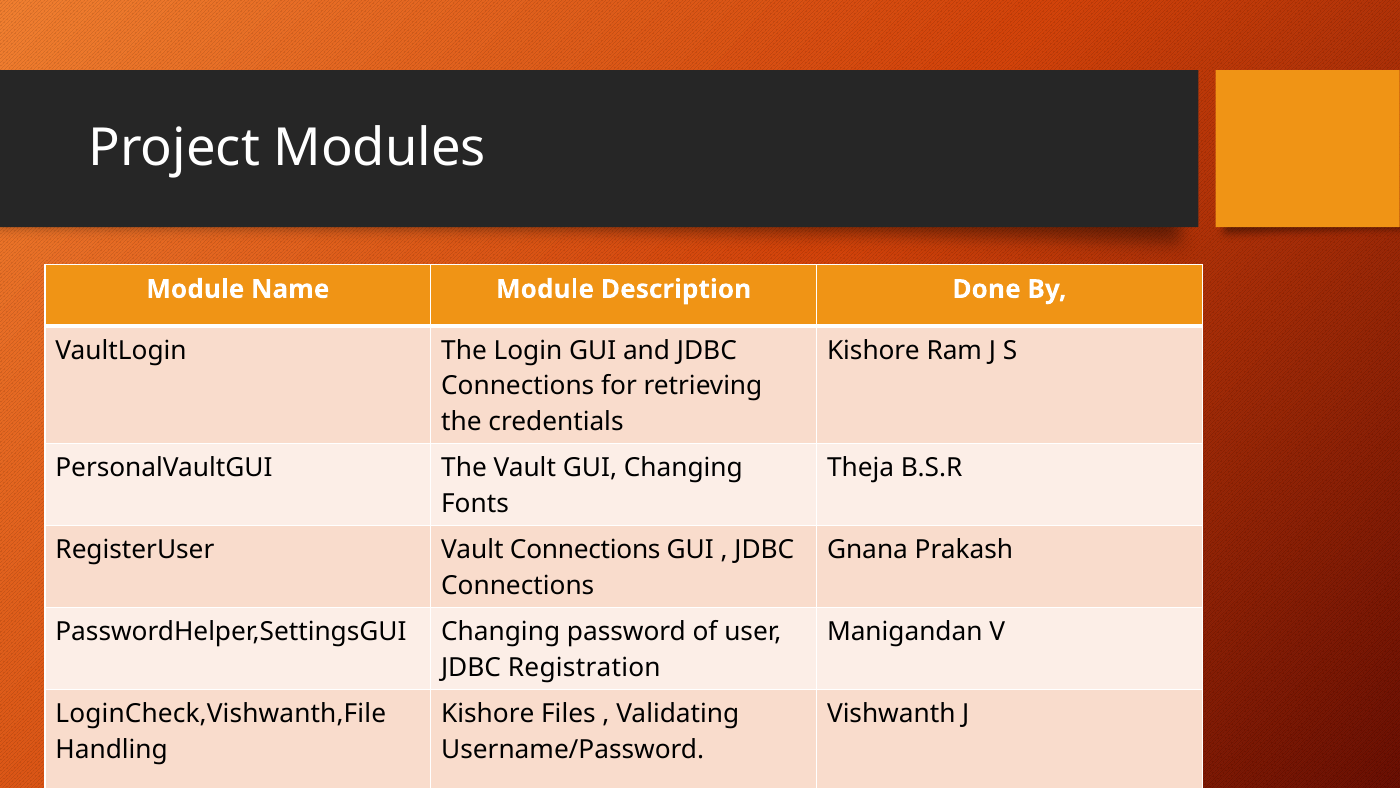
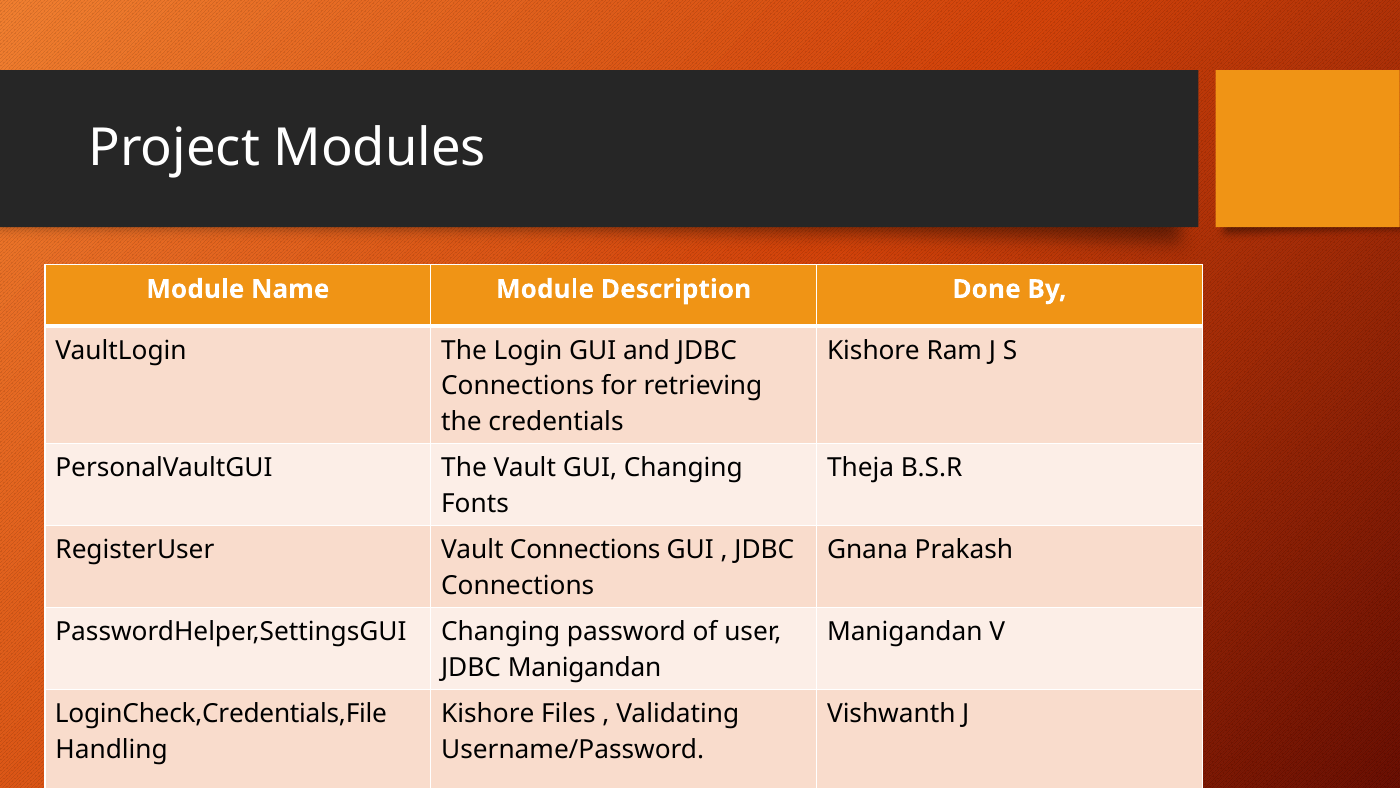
JDBC Registration: Registration -> Manigandan
LoginCheck,Vishwanth,File: LoginCheck,Vishwanth,File -> LoginCheck,Credentials,File
